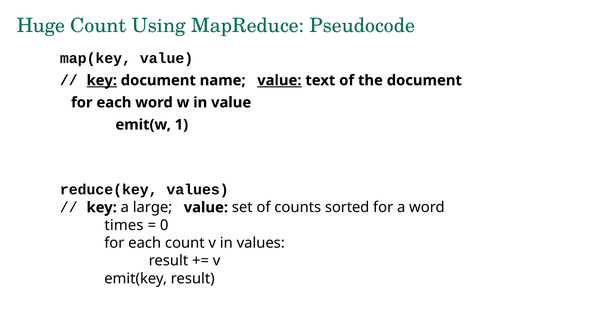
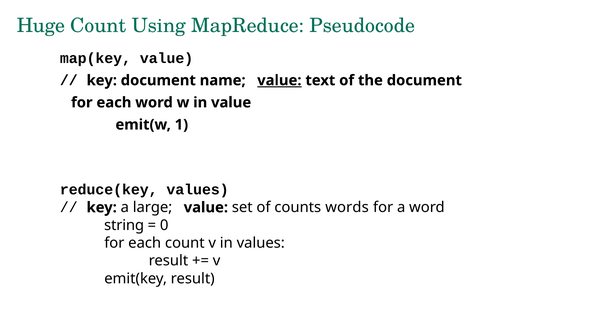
key at (102, 80) underline: present -> none
sorted: sorted -> words
times: times -> string
